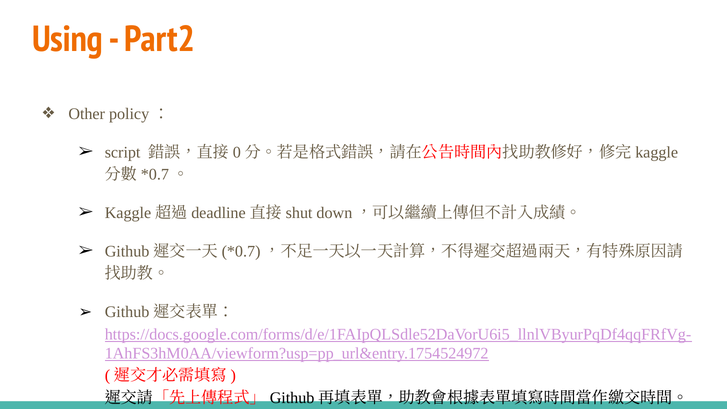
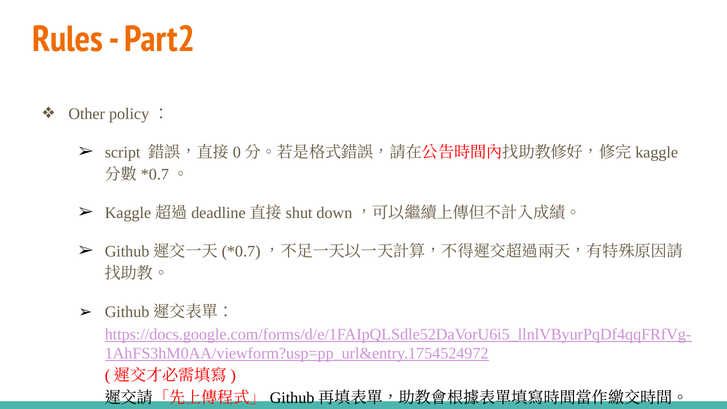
Using: Using -> Rules
